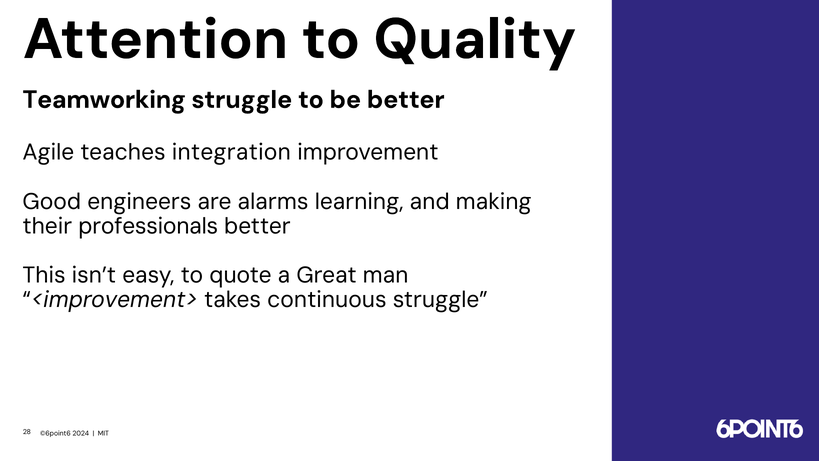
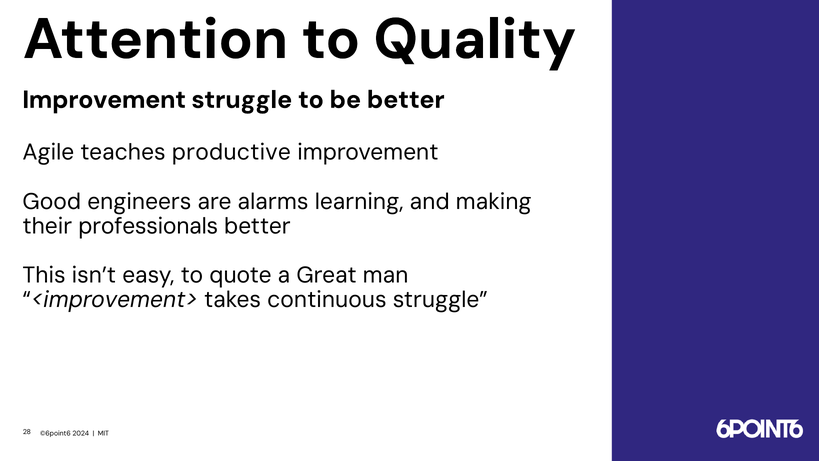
Teamworking at (104, 100): Teamworking -> Improvement
integration: integration -> productive
